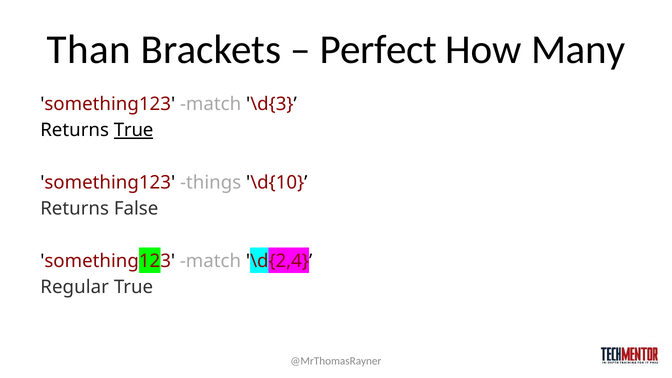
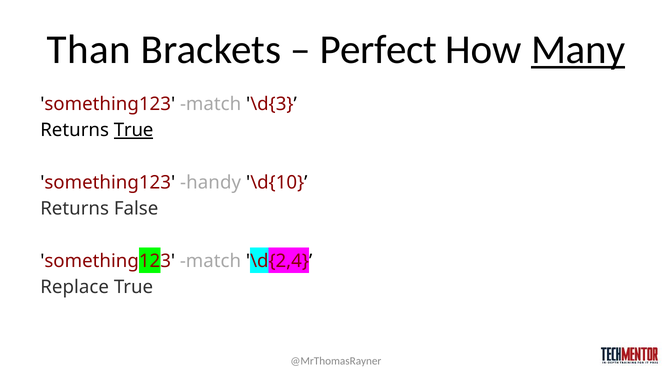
Many underline: none -> present
things: things -> handy
Regular: Regular -> Replace
